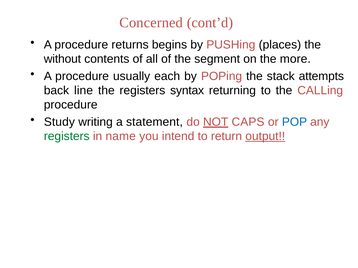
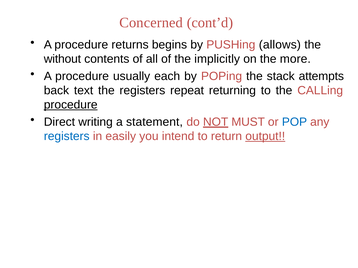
places: places -> allows
segment: segment -> implicitly
line: line -> text
syntax: syntax -> repeat
procedure at (71, 105) underline: none -> present
Study: Study -> Direct
CAPS: CAPS -> MUST
registers at (67, 136) colour: green -> blue
name: name -> easily
